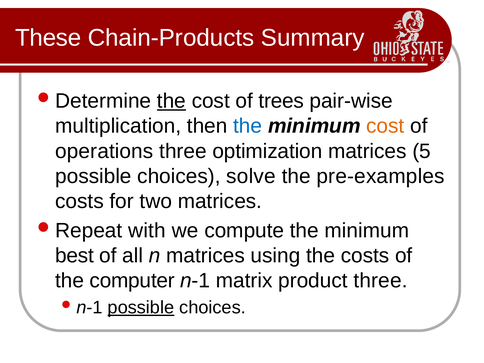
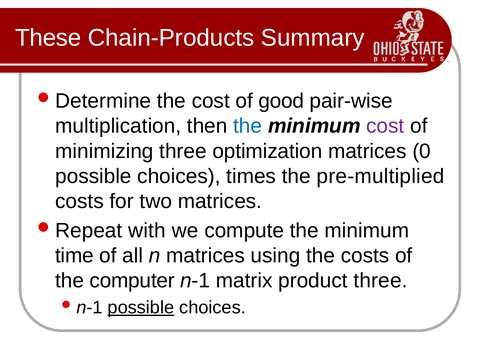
the at (171, 101) underline: present -> none
trees: trees -> good
cost at (385, 126) colour: orange -> purple
operations: operations -> minimizing
5: 5 -> 0
solve: solve -> times
pre-examples: pre-examples -> pre-multiplied
best: best -> time
